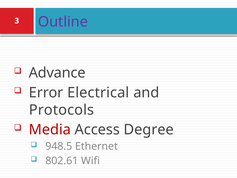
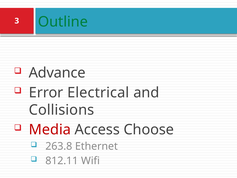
Outline colour: purple -> green
Protocols: Protocols -> Collisions
Degree: Degree -> Choose
948.5: 948.5 -> 263.8
802.61: 802.61 -> 812.11
